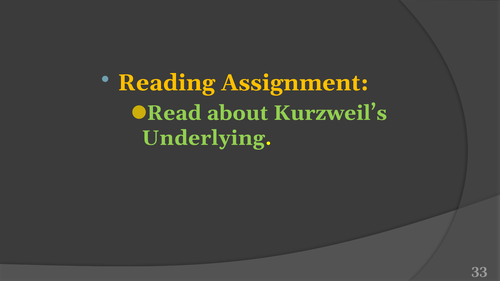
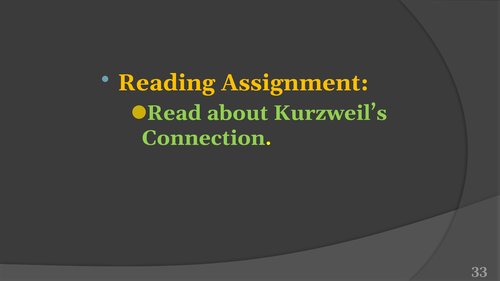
Underlying: Underlying -> Connection
